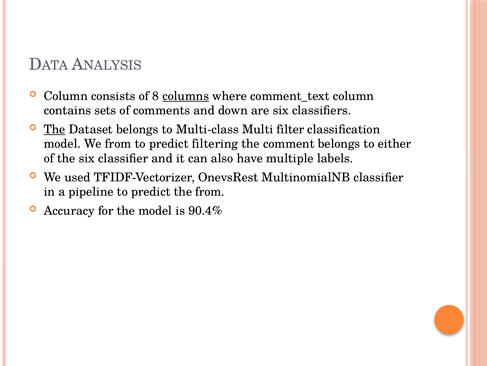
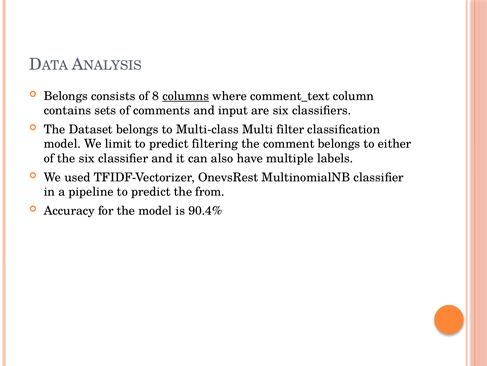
Column at (66, 96): Column -> Belongs
down: down -> input
The at (55, 129) underline: present -> none
We from: from -> limit
